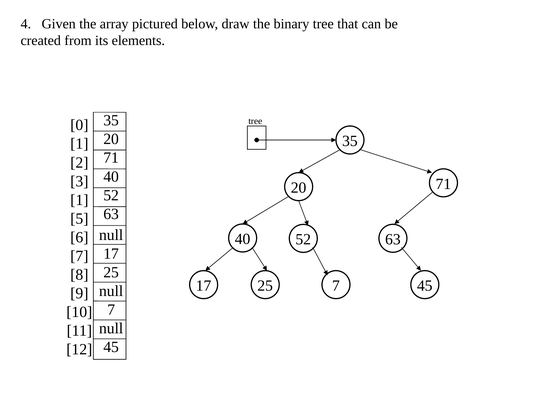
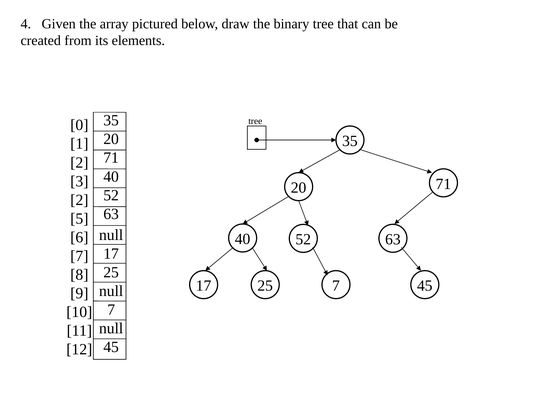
1 at (79, 200): 1 -> 2
